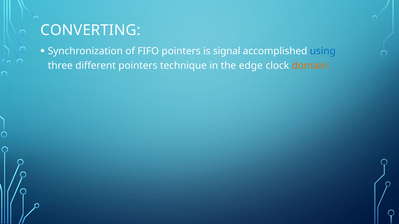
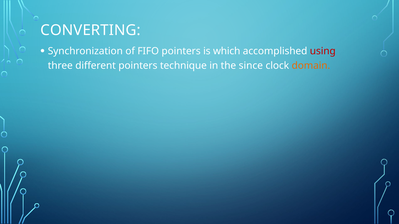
signal: signal -> which
using colour: blue -> red
edge: edge -> since
